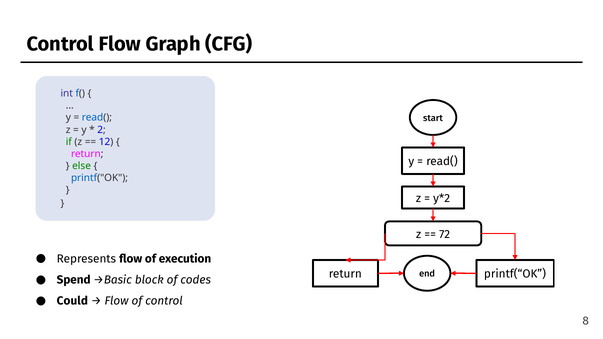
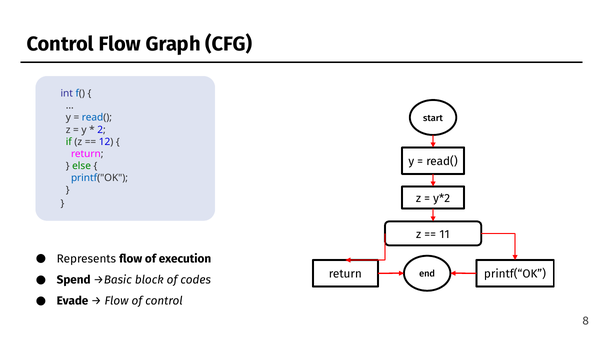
72: 72 -> 11
Could: Could -> Evade
